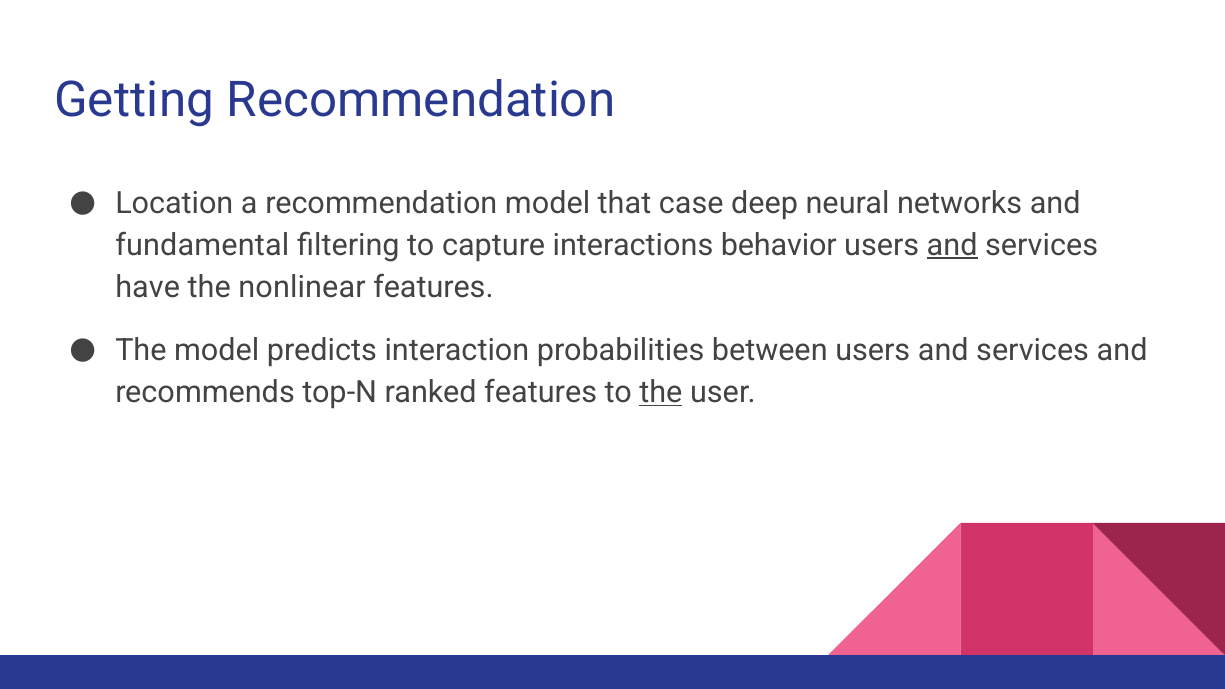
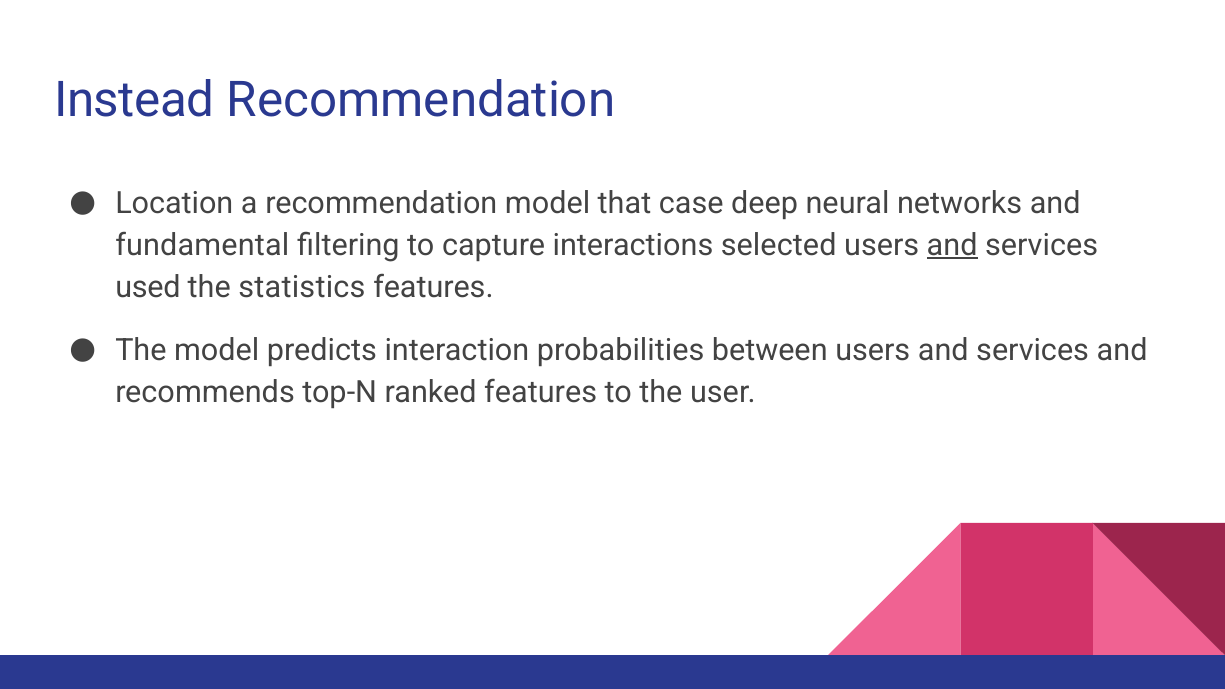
Getting: Getting -> Instead
behavior: behavior -> selected
have: have -> used
nonlinear: nonlinear -> statistics
the at (661, 392) underline: present -> none
